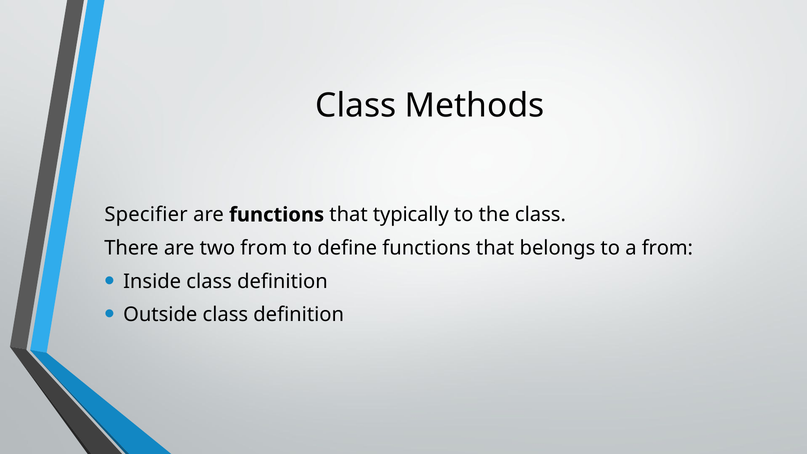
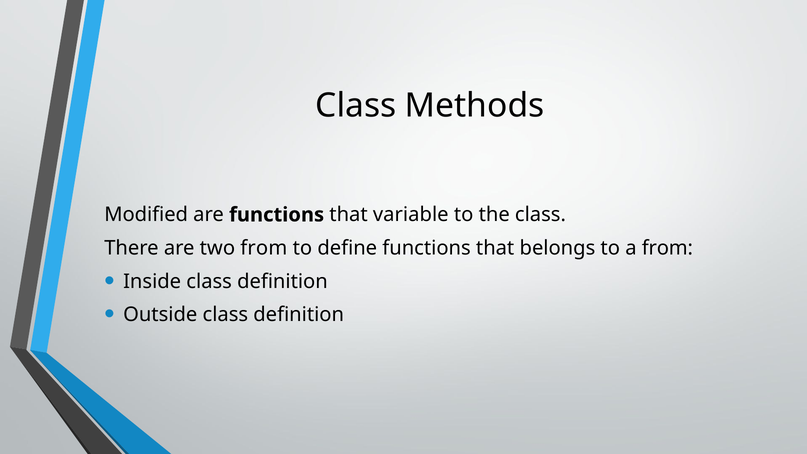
Specifier: Specifier -> Modified
typically: typically -> variable
